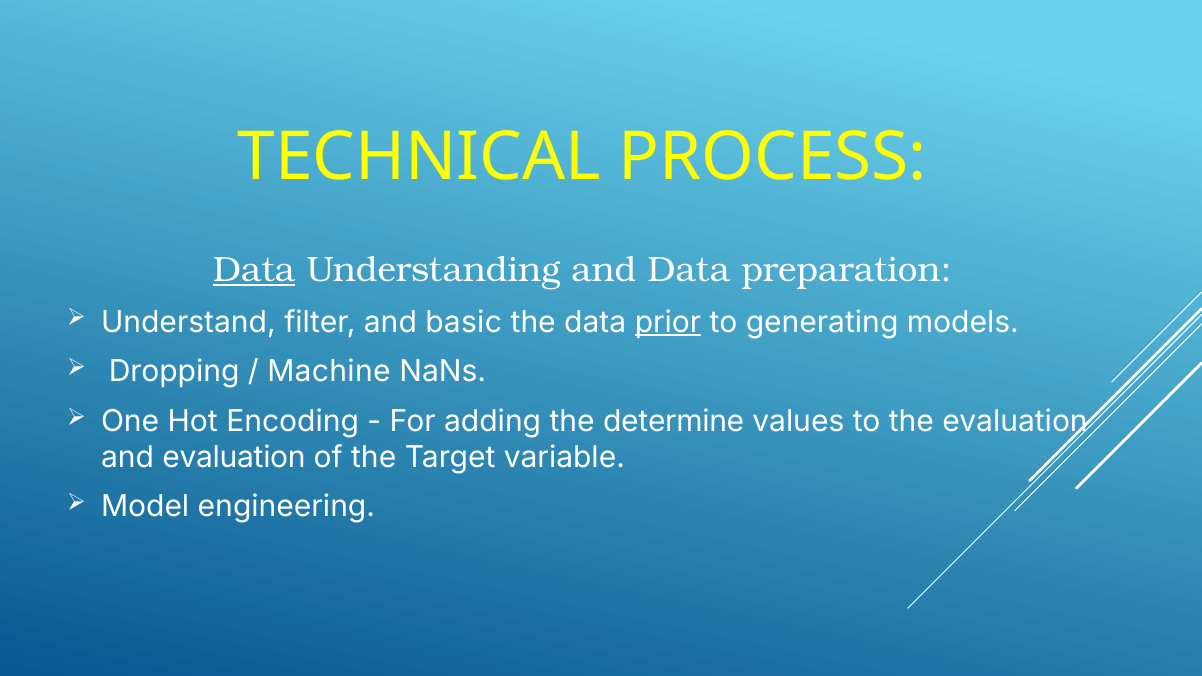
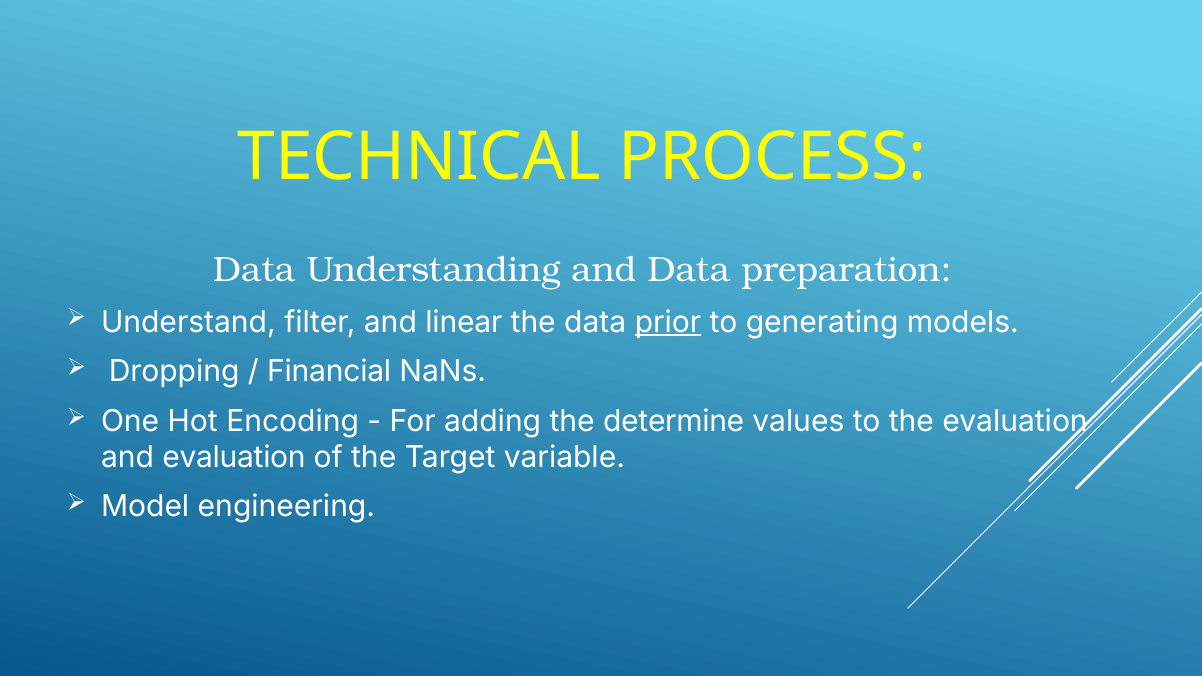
Data at (254, 270) underline: present -> none
basic: basic -> linear
Machine: Machine -> Financial
